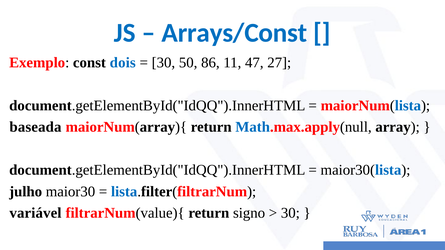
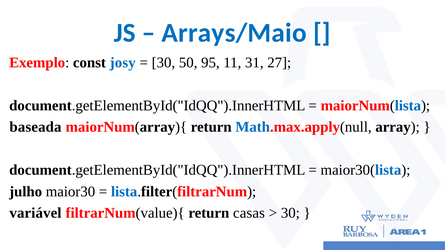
Arrays/Const: Arrays/Const -> Arrays/Maio
dois: dois -> josy
86: 86 -> 95
47: 47 -> 31
signo: signo -> casas
